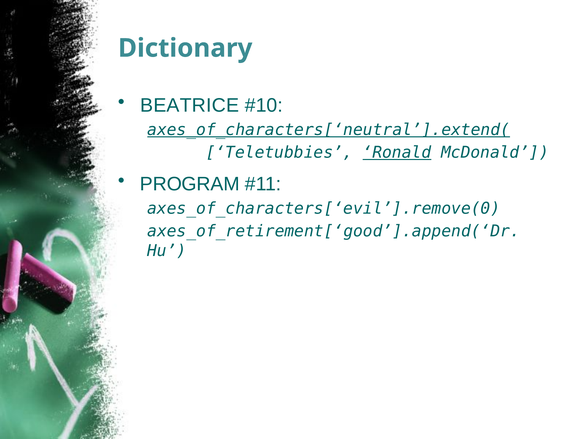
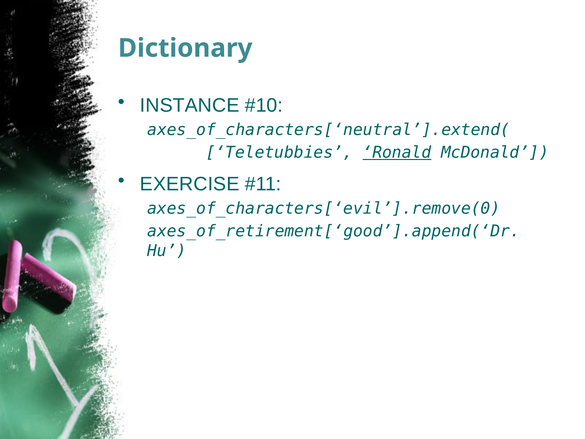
BEATRICE: BEATRICE -> INSTANCE
axes_of_characters[‘neutral’].extend( underline: present -> none
PROGRAM: PROGRAM -> EXERCISE
